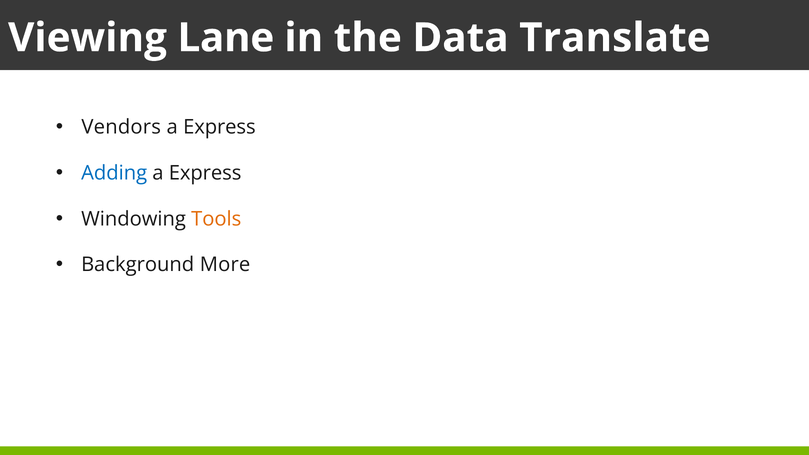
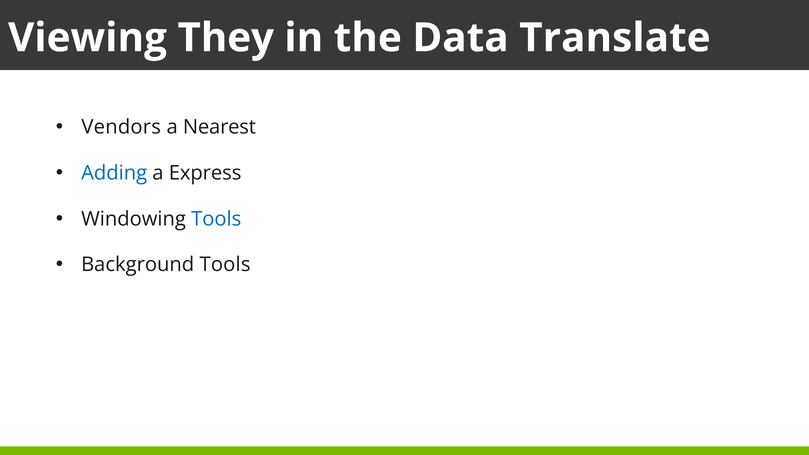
Lane: Lane -> They
Express at (219, 127): Express -> Nearest
Tools at (216, 219) colour: orange -> blue
Background More: More -> Tools
